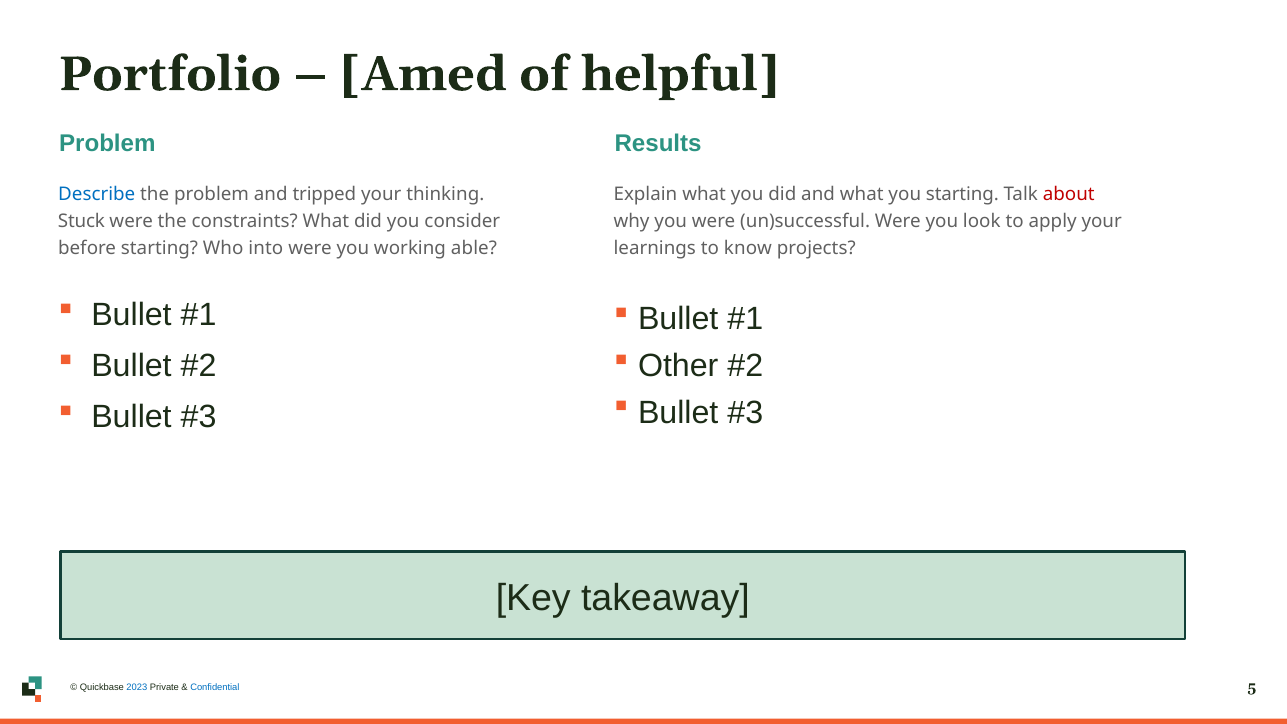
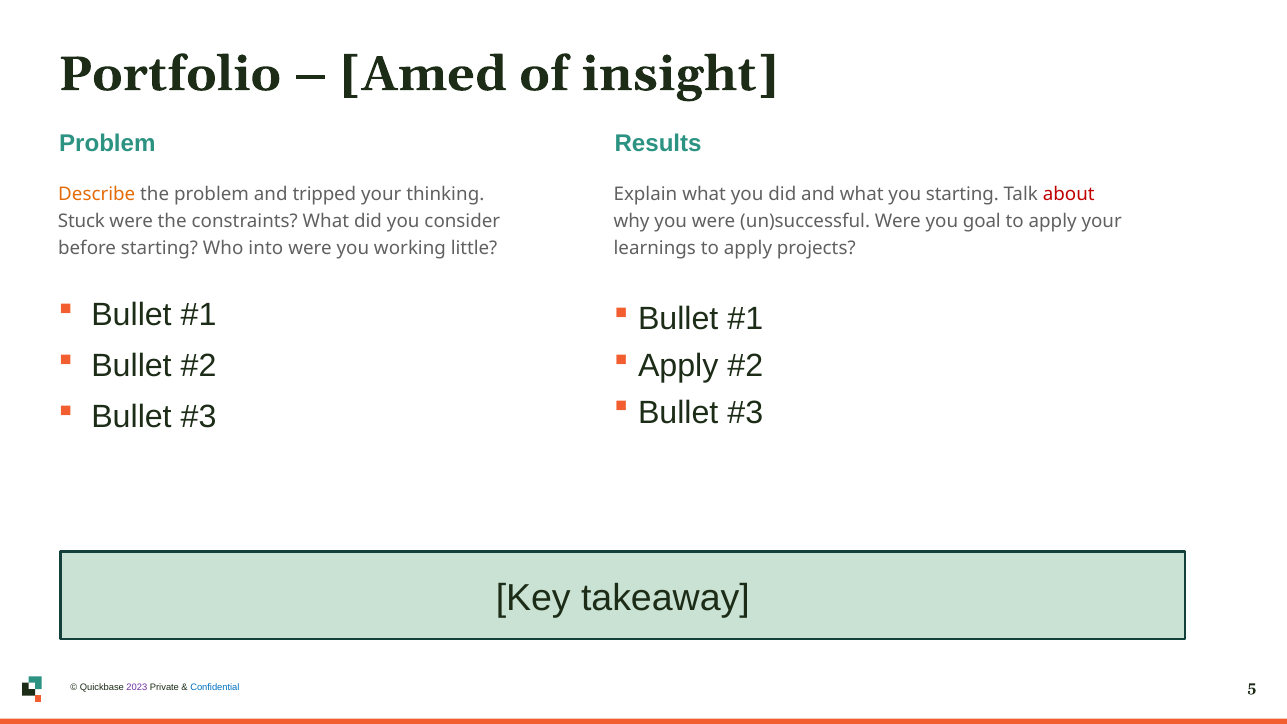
helpful: helpful -> insight
Describe colour: blue -> orange
look: look -> goal
able: able -> little
learnings to know: know -> apply
Other at (678, 366): Other -> Apply
2023 colour: blue -> purple
